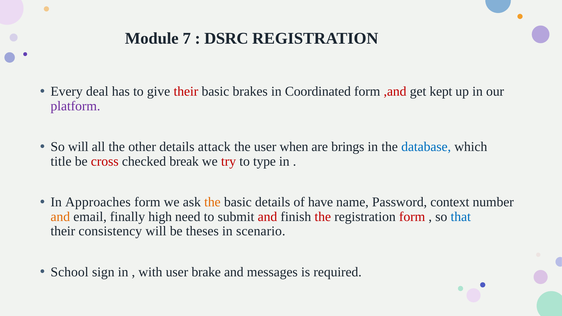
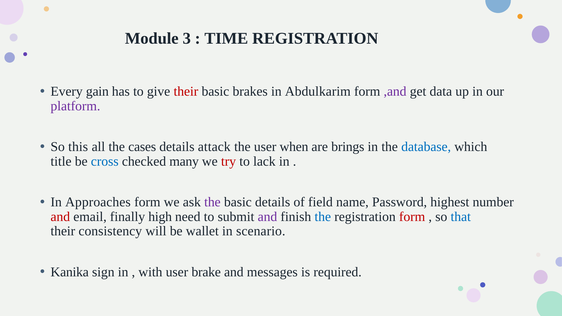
7: 7 -> 3
DSRC: DSRC -> TIME
deal: deal -> gain
Coordinated: Coordinated -> Abdulkarim
,and colour: red -> purple
kept: kept -> data
So will: will -> this
other: other -> cases
cross colour: red -> blue
break: break -> many
type: type -> lack
the at (212, 202) colour: orange -> purple
have: have -> field
context: context -> highest
and at (60, 217) colour: orange -> red
and at (267, 217) colour: red -> purple
the at (323, 217) colour: red -> blue
theses: theses -> wallet
School: School -> Kanika
